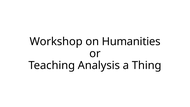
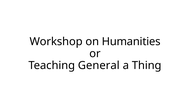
Analysis: Analysis -> General
